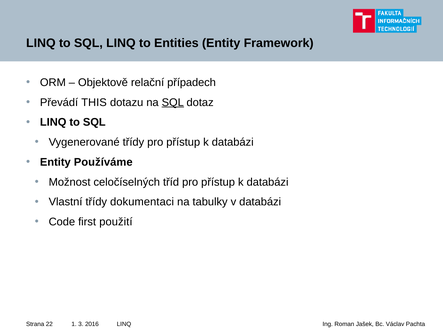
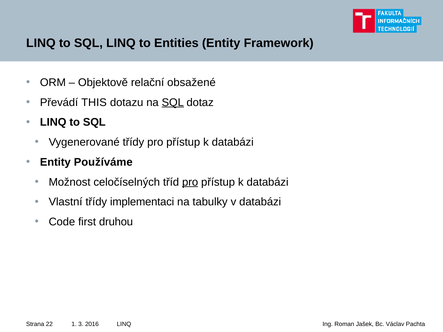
případech: případech -> obsažené
pro at (190, 182) underline: none -> present
dokumentaci: dokumentaci -> implementaci
použití: použití -> druhou
